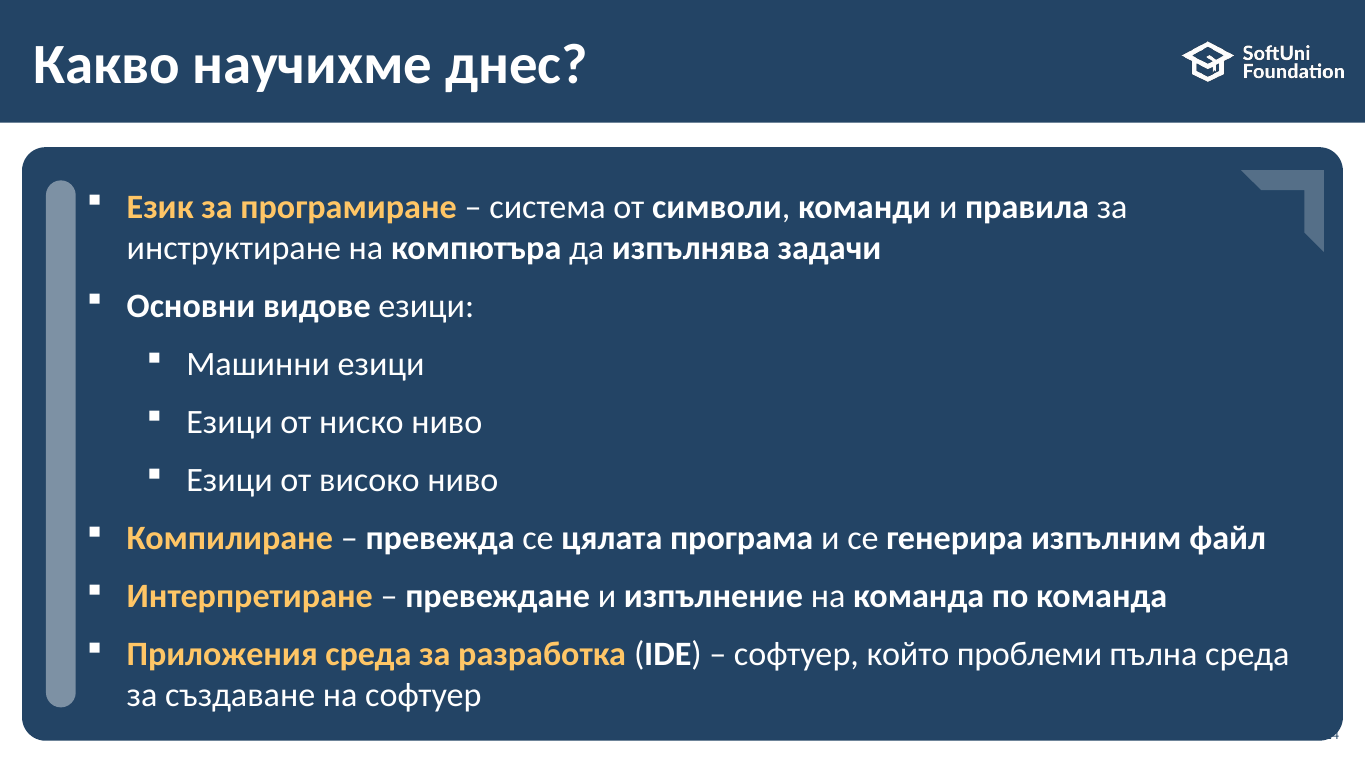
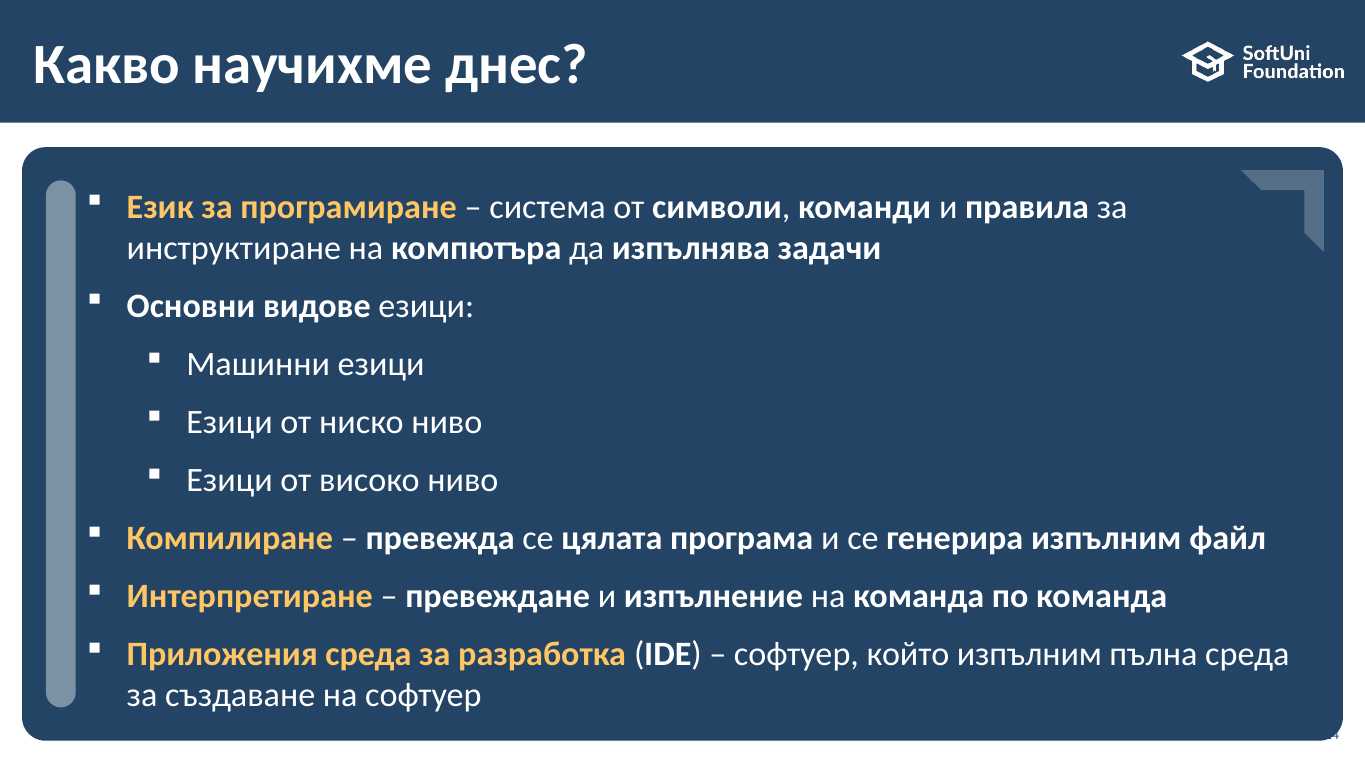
който проблеми: проблеми -> изпълним
